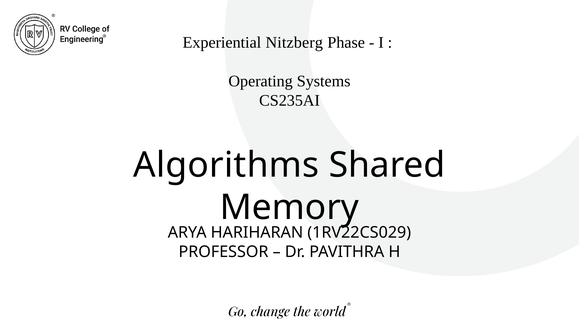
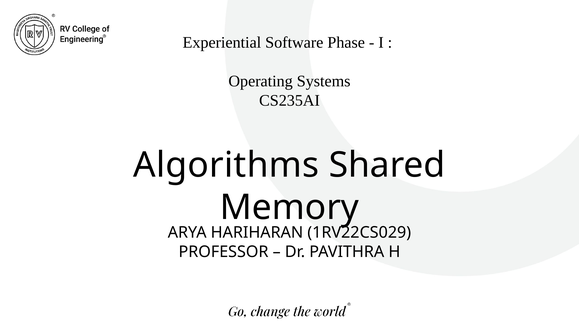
Nitzberg: Nitzberg -> Software
